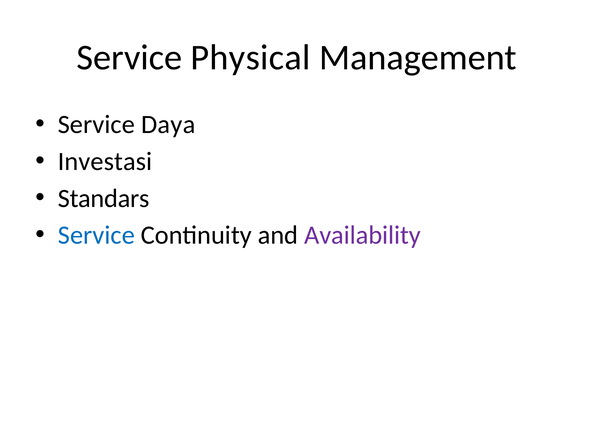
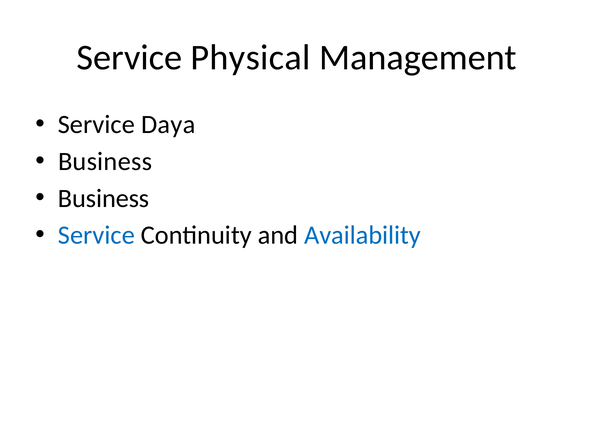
Investasi at (105, 162): Investasi -> Business
Standars at (104, 199): Standars -> Business
Availability colour: purple -> blue
